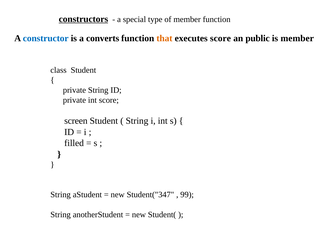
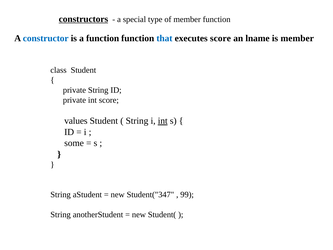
a converts: converts -> function
that colour: orange -> blue
public: public -> lname
screen: screen -> values
int at (163, 121) underline: none -> present
filled: filled -> some
